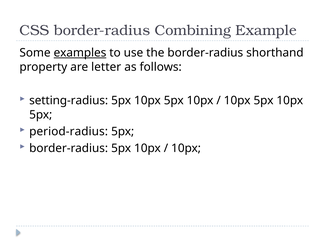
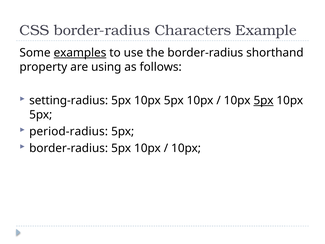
Combining: Combining -> Characters
letter: letter -> using
5px at (264, 100) underline: none -> present
